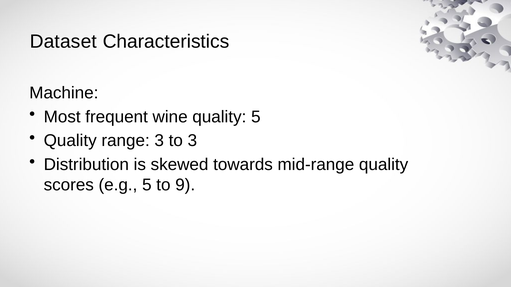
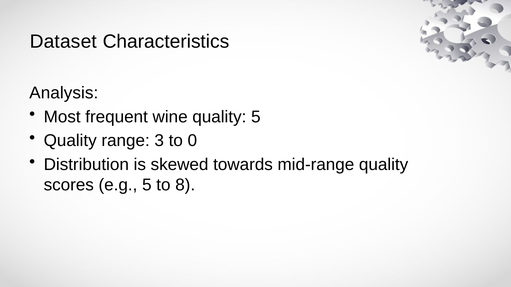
Machine: Machine -> Analysis
to 3: 3 -> 0
9: 9 -> 8
